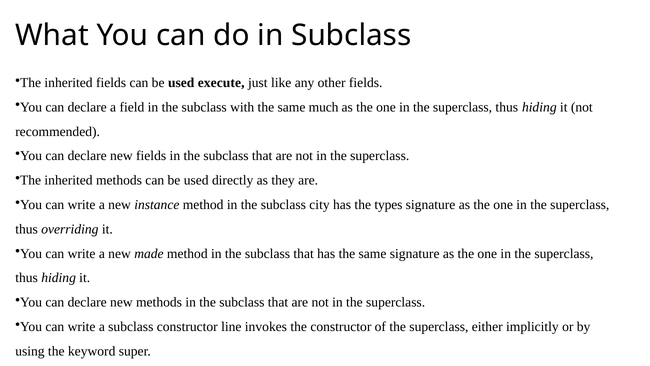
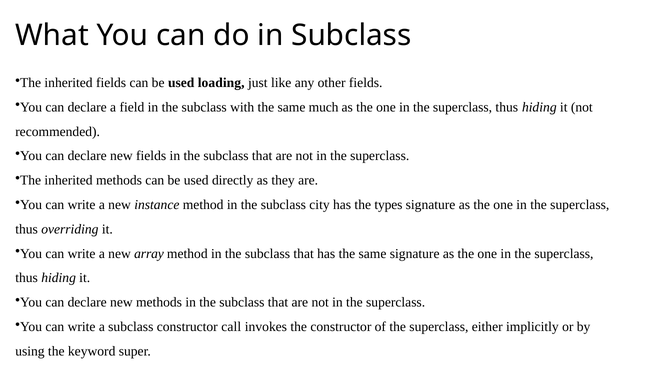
execute: execute -> loading
made: made -> array
line: line -> call
